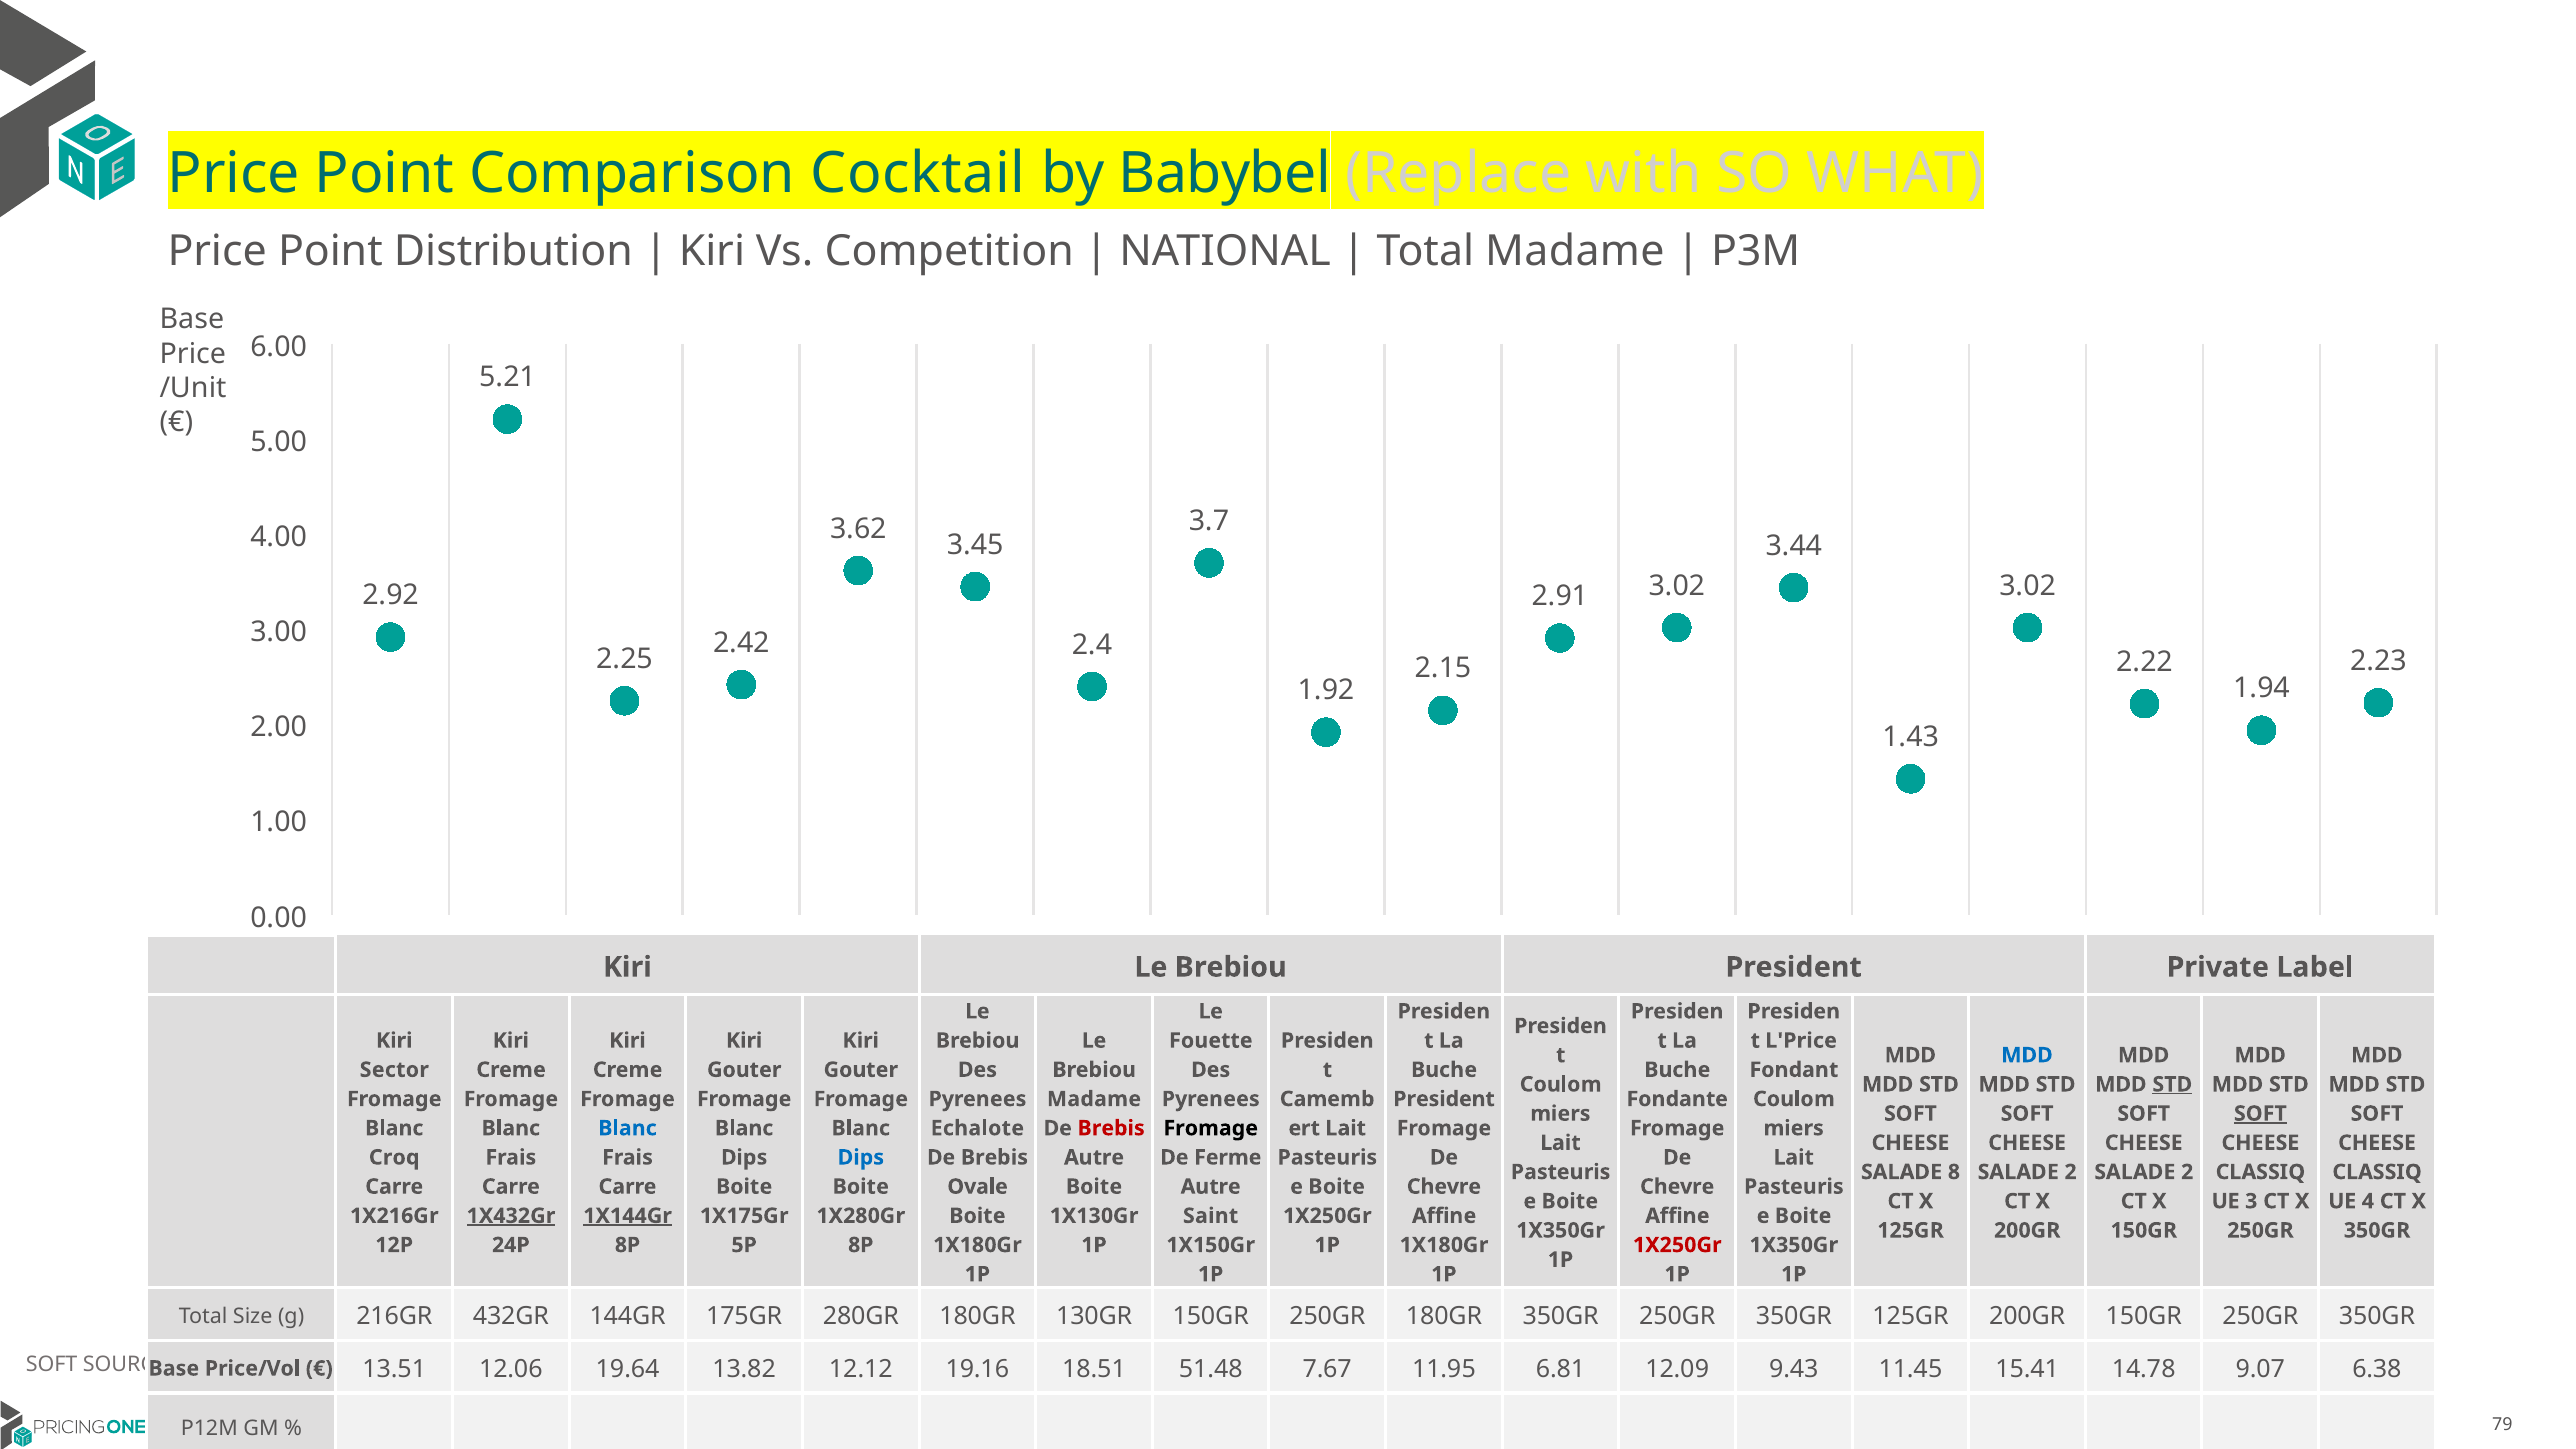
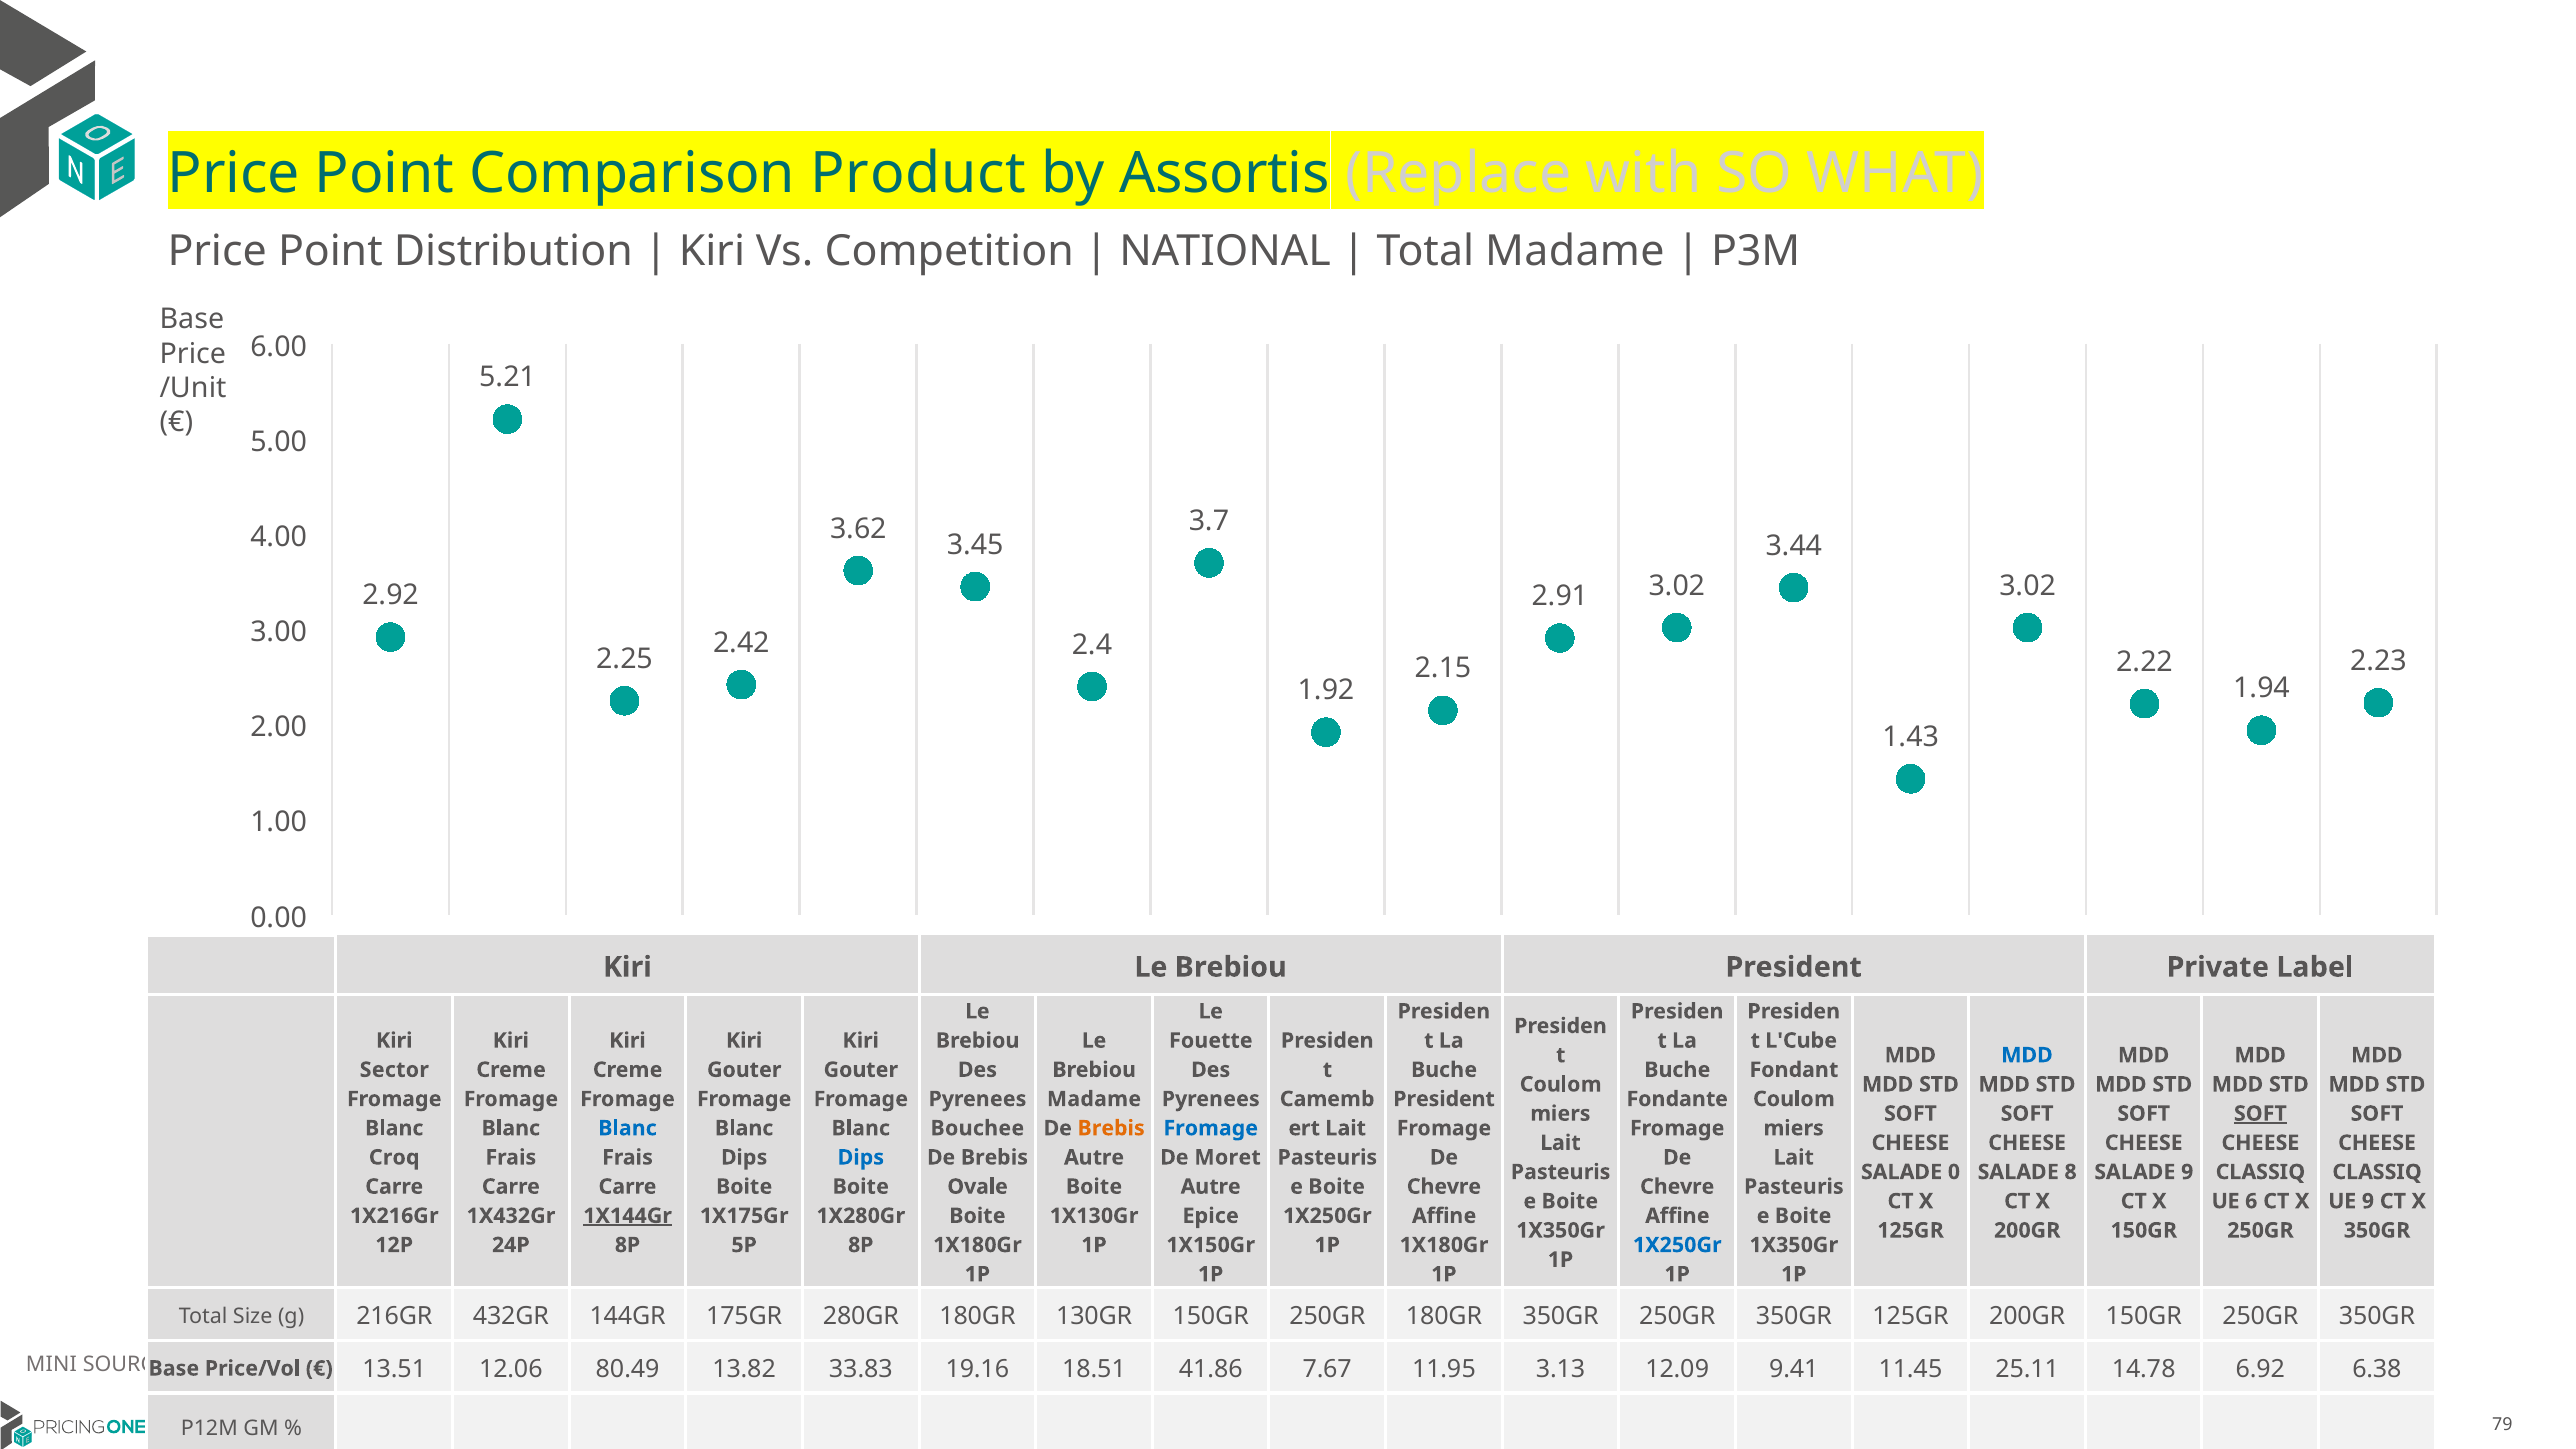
Cocktail: Cocktail -> Product
Babybel: Babybel -> Assortis
L'Price: L'Price -> L'Cube
STD at (2172, 1084) underline: present -> none
Echalote: Echalote -> Bouchee
Brebis at (1111, 1128) colour: red -> orange
Fromage at (1211, 1128) colour: black -> blue
Ferme: Ferme -> Moret
8: 8 -> 0
2 at (2071, 1172): 2 -> 8
2 at (2187, 1172): 2 -> 9
3: 3 -> 6
4 at (2368, 1201): 4 -> 9
1X432Gr underline: present -> none
Saint: Saint -> Epice
1X250Gr at (1677, 1245) colour: red -> blue
SOFT at (52, 1365): SOFT -> MINI
19.64: 19.64 -> 80.49
12.12: 12.12 -> 33.83
51.48: 51.48 -> 41.86
6.81: 6.81 -> 3.13
9.43: 9.43 -> 9.41
15.41: 15.41 -> 25.11
9.07: 9.07 -> 6.92
